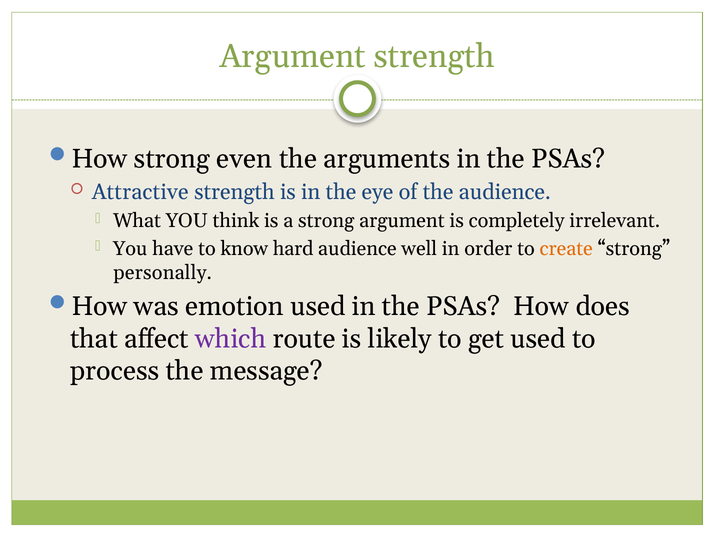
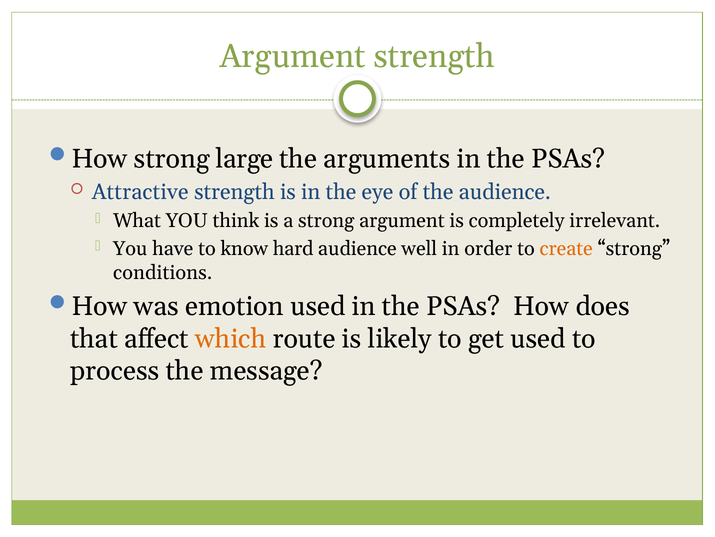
even: even -> large
personally: personally -> conditions
which colour: purple -> orange
